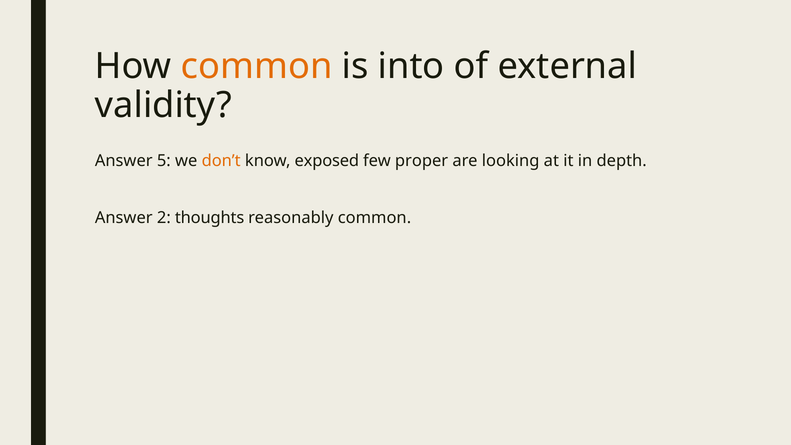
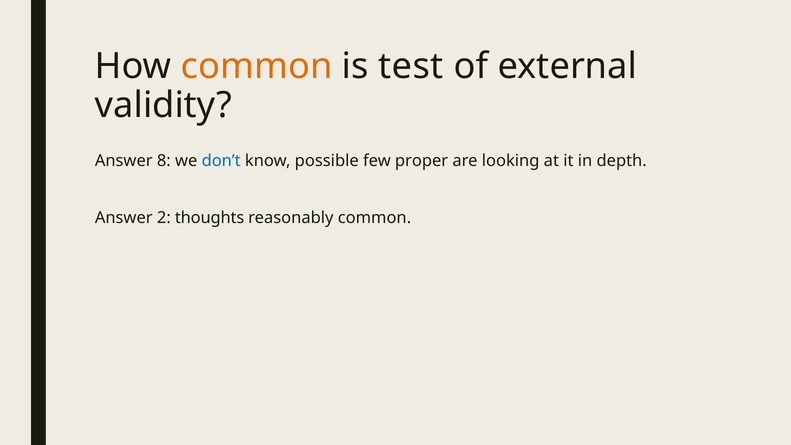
into: into -> test
5: 5 -> 8
don’t colour: orange -> blue
exposed: exposed -> possible
